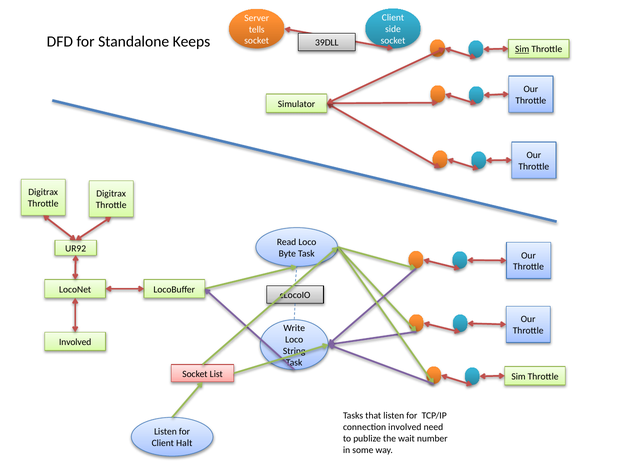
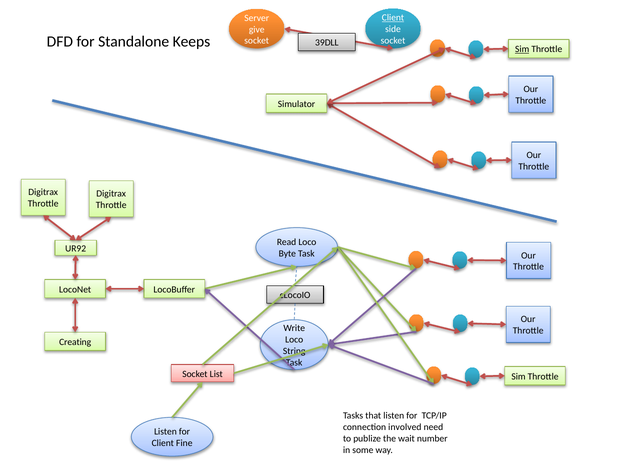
Client at (393, 18) underline: none -> present
tells: tells -> give
Involved at (75, 342): Involved -> Creating
Halt: Halt -> Fine
